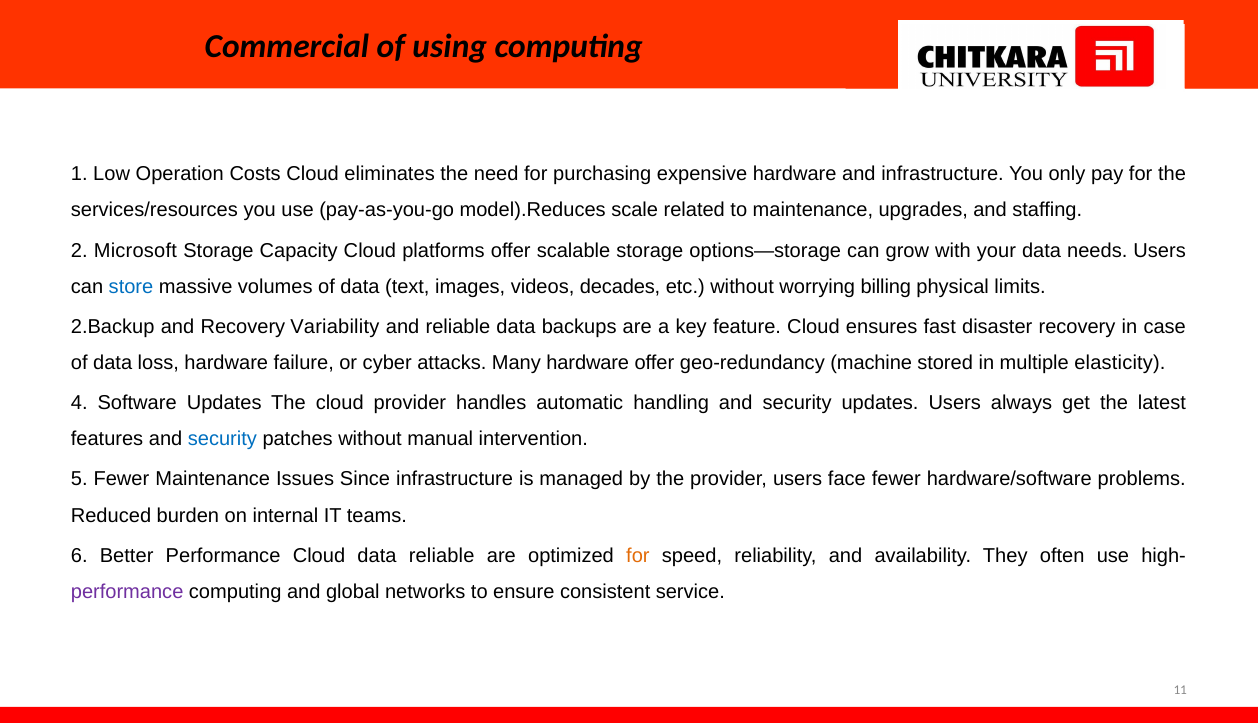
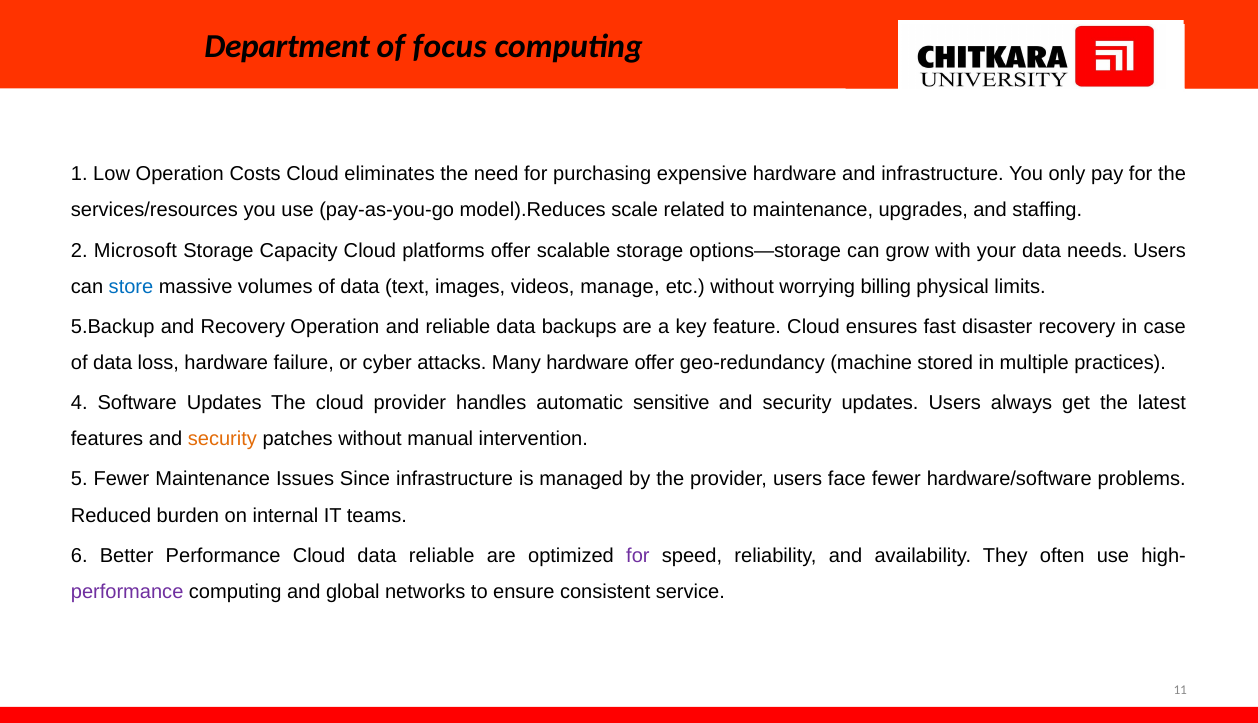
Commercial: Commercial -> Department
using: using -> focus
decades: decades -> manage
2.Backup: 2.Backup -> 5.Backup
Recovery Variability: Variability -> Operation
elasticity: elasticity -> practices
handling: handling -> sensitive
security at (222, 439) colour: blue -> orange
for at (638, 555) colour: orange -> purple
